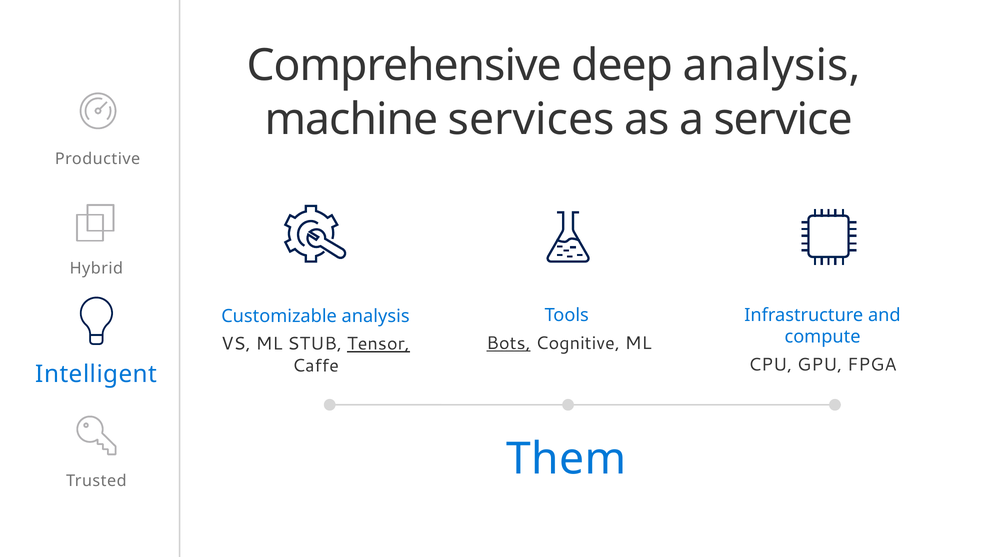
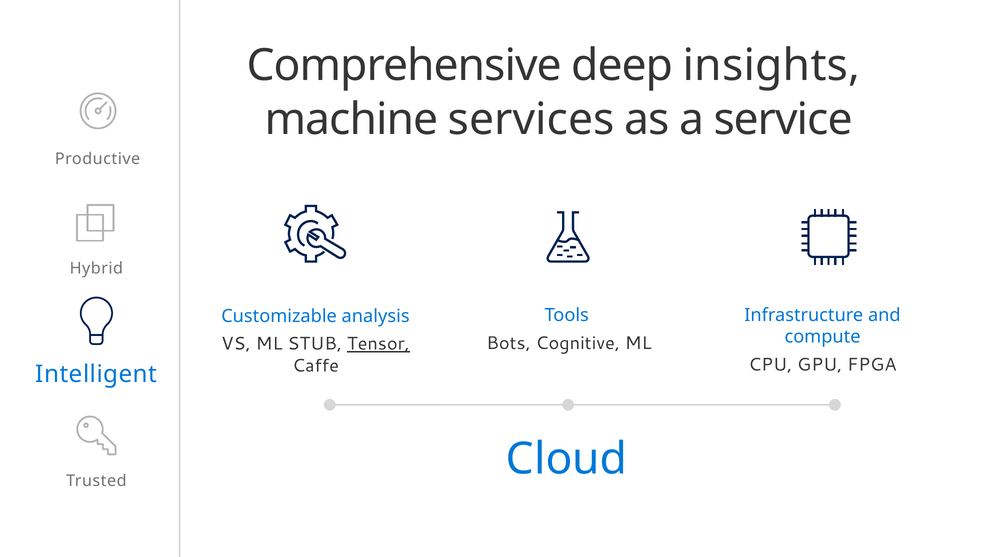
deep analysis: analysis -> insights
Bots underline: present -> none
Them: Them -> Cloud
